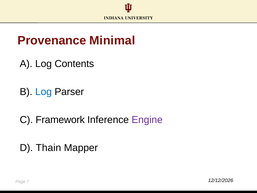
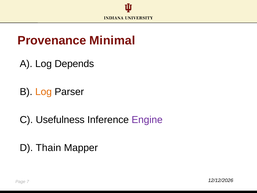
Contents: Contents -> Depends
Log at (44, 92) colour: blue -> orange
Framework: Framework -> Usefulness
